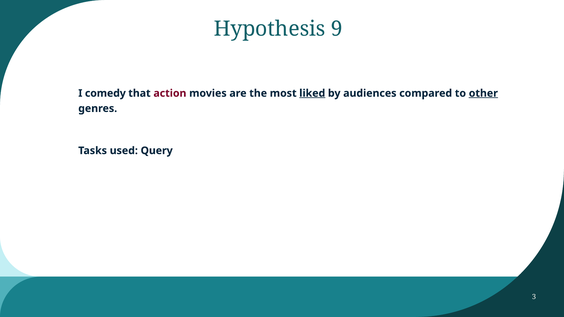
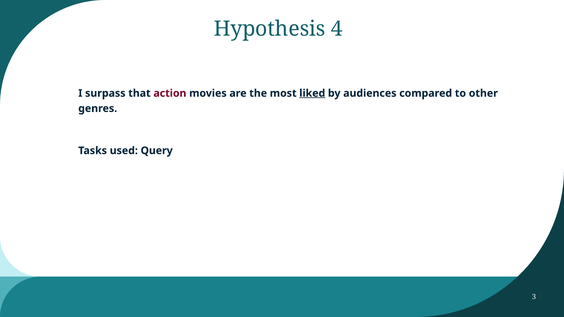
9: 9 -> 4
comedy: comedy -> surpass
other underline: present -> none
